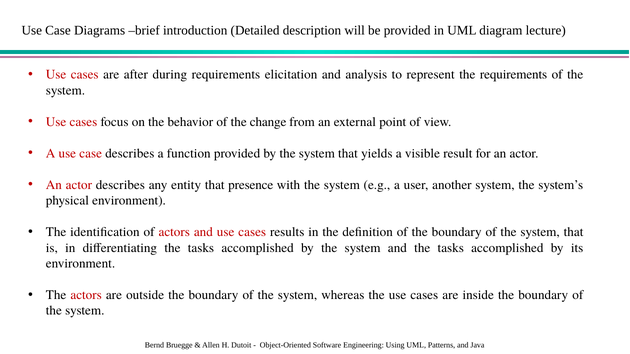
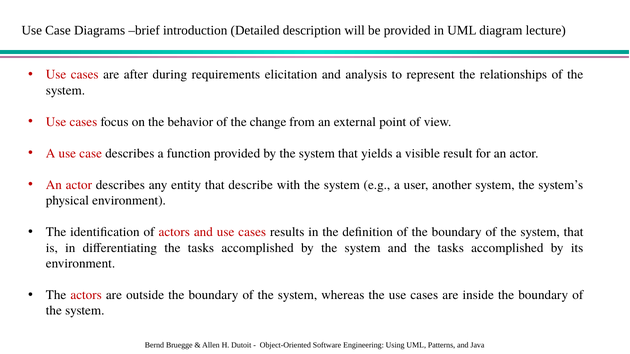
the requirements: requirements -> relationships
presence: presence -> describe
